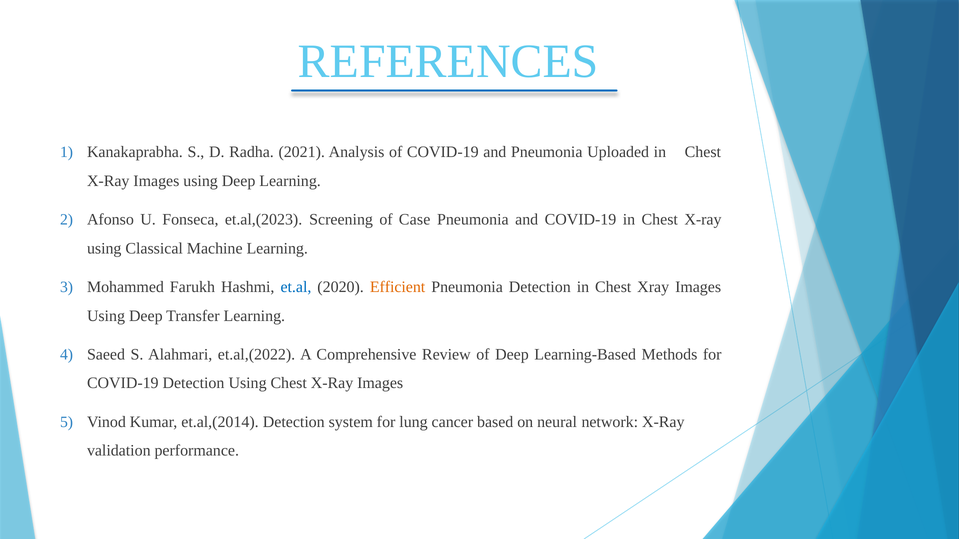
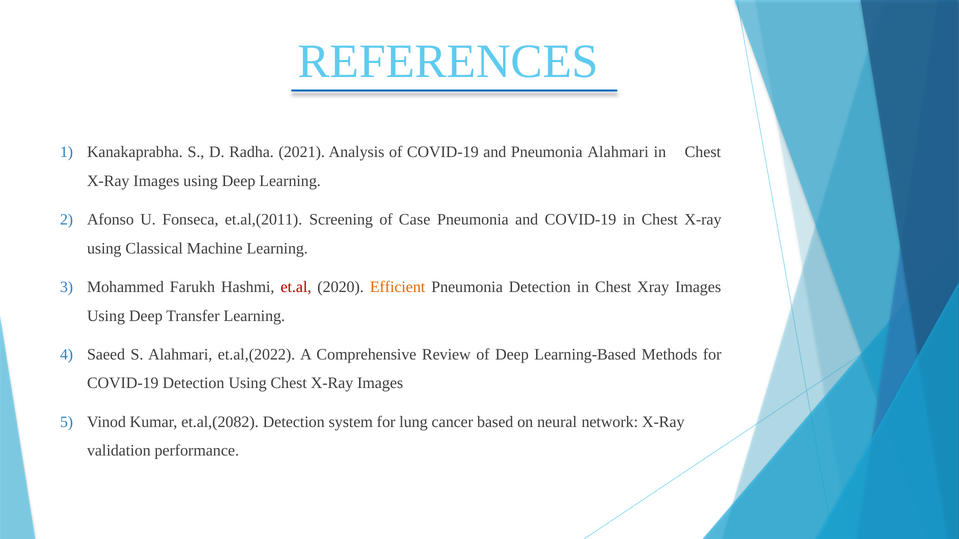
Pneumonia Uploaded: Uploaded -> Alahmari
et.al,(2023: et.al,(2023 -> et.al,(2011
et.al colour: blue -> red
et.al,(2014: et.al,(2014 -> et.al,(2082
